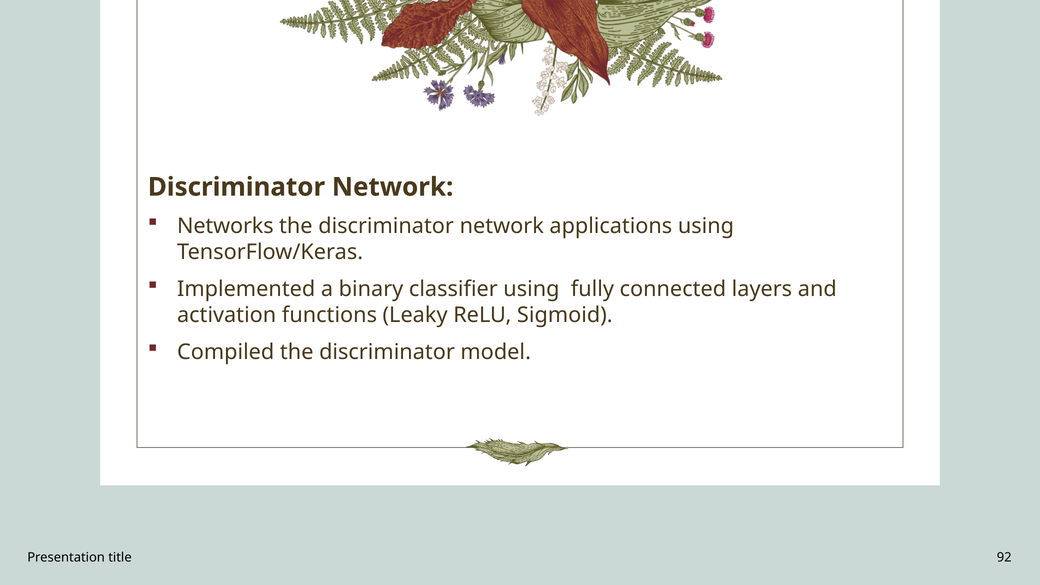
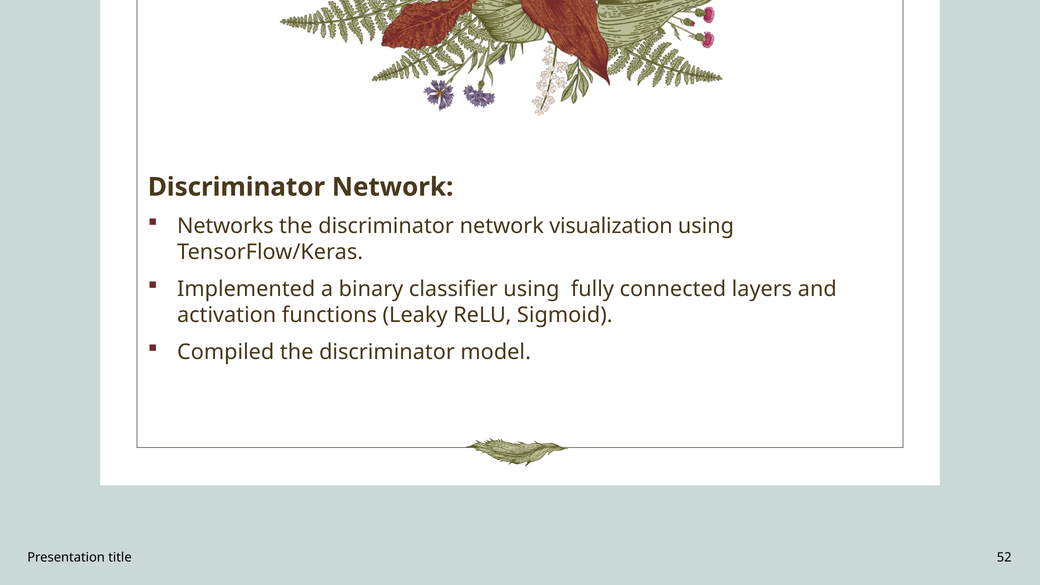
applications: applications -> visualization
92: 92 -> 52
